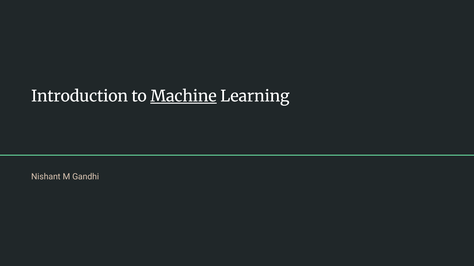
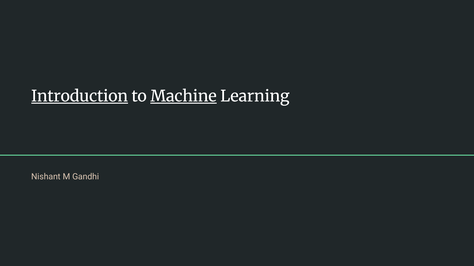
Introduction underline: none -> present
